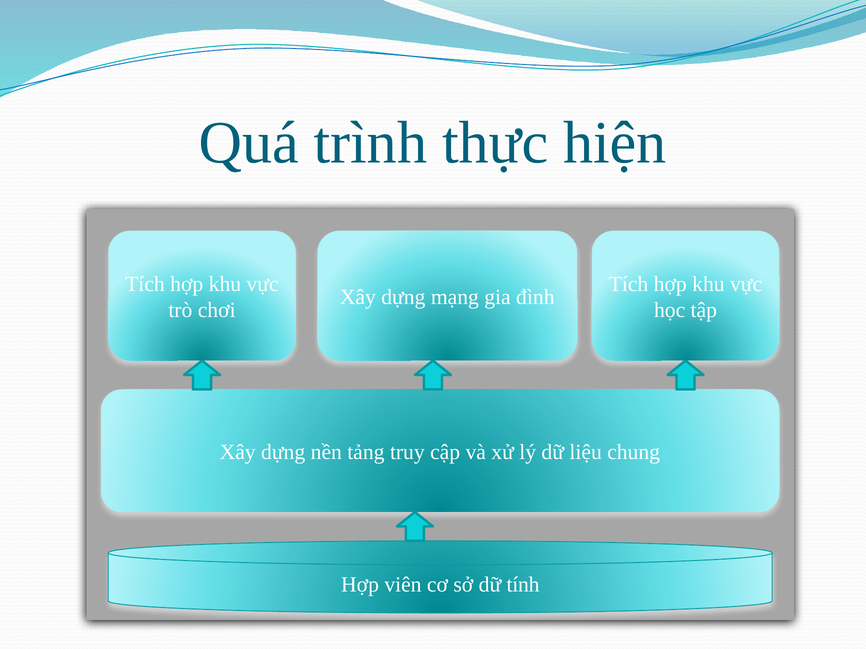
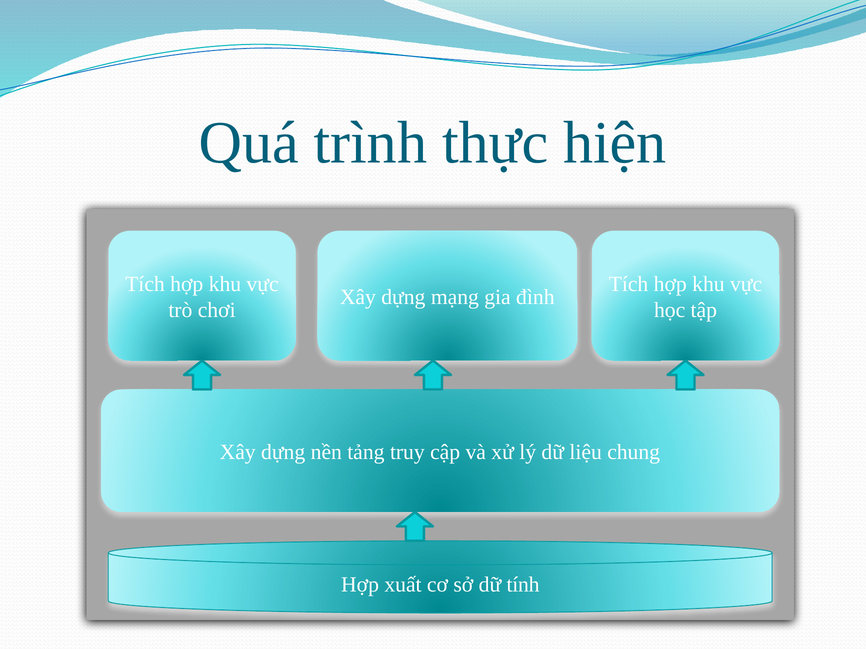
viên: viên -> xuất
